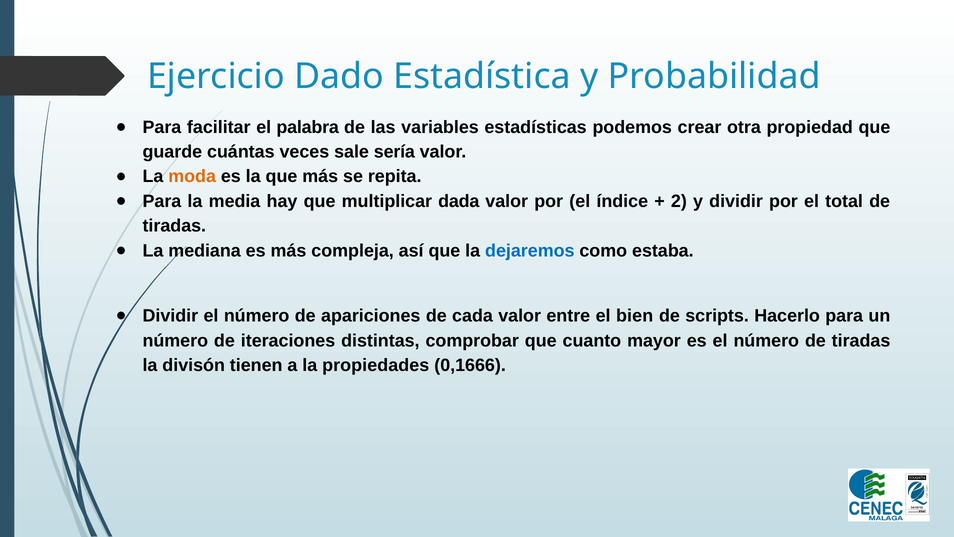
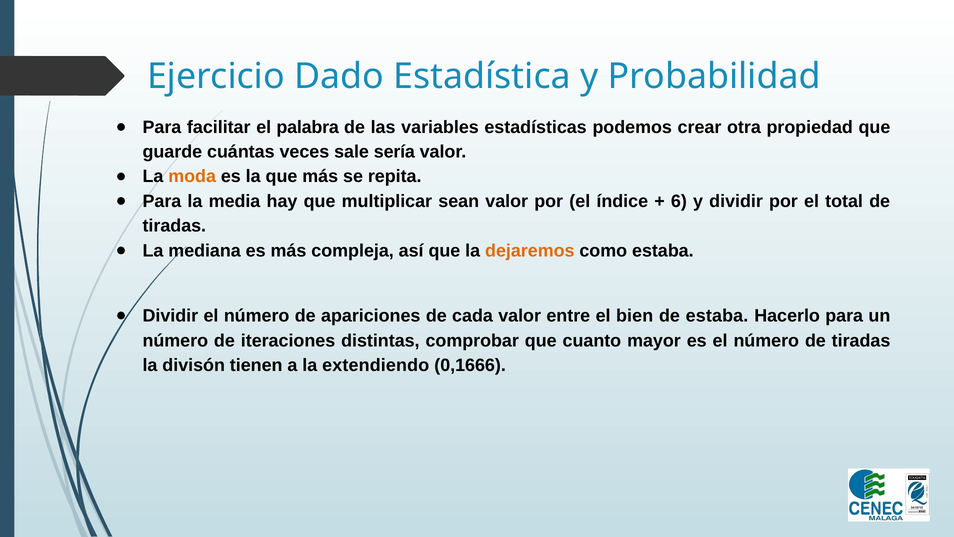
dada: dada -> sean
2: 2 -> 6
dejaremos colour: blue -> orange
de scripts: scripts -> estaba
propiedades: propiedades -> extendiendo
